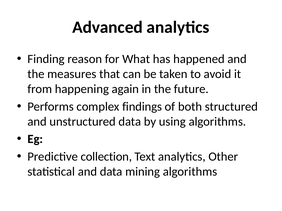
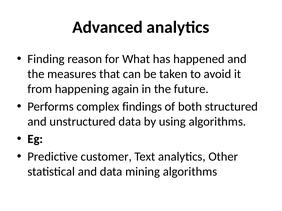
collection: collection -> customer
